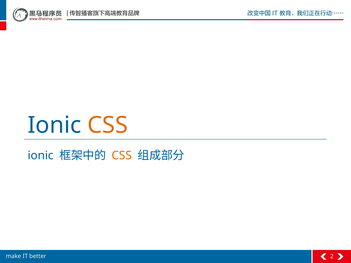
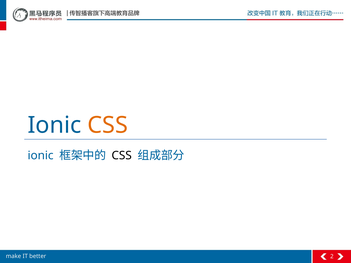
CSS at (122, 156) colour: orange -> black
